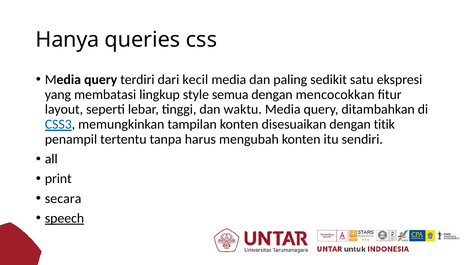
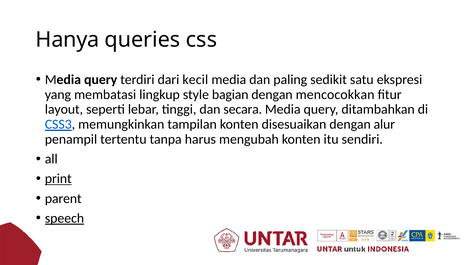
semua: semua -> bagian
waktu: waktu -> secara
titik: titik -> alur
print underline: none -> present
secara: secara -> parent
